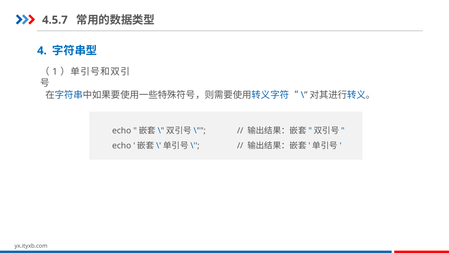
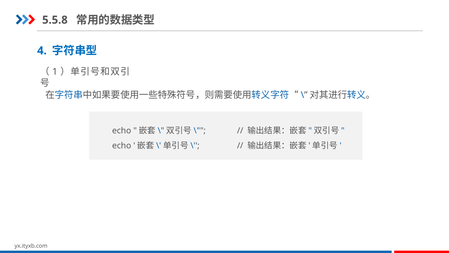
4.5.7: 4.5.7 -> 5.5.8
